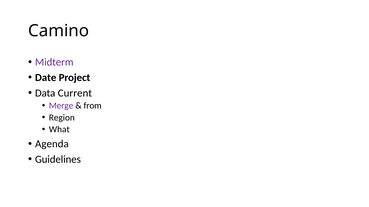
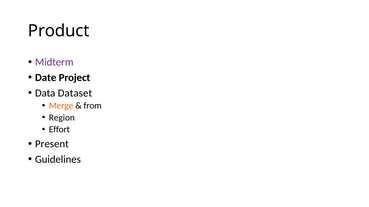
Camino: Camino -> Product
Current: Current -> Dataset
Merge colour: purple -> orange
What: What -> Effort
Agenda: Agenda -> Present
